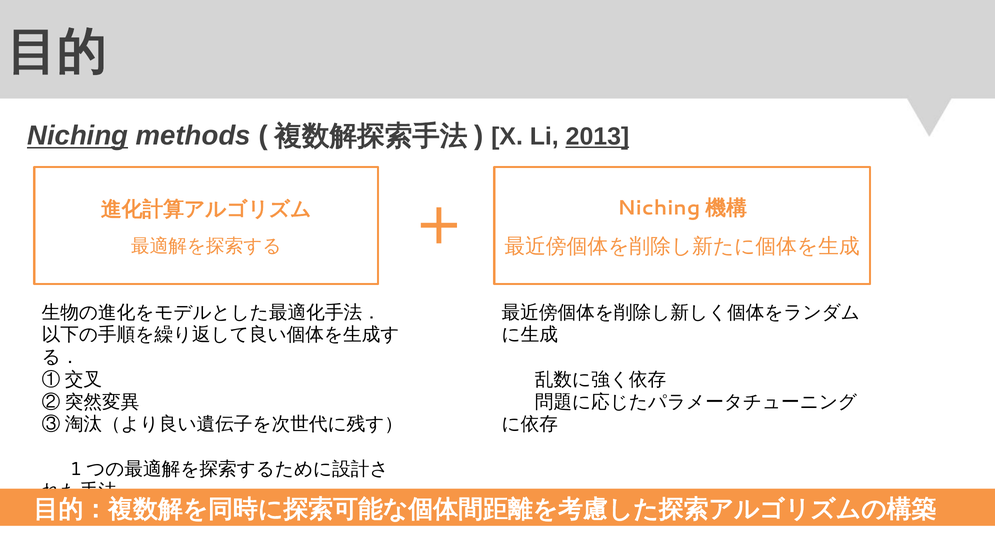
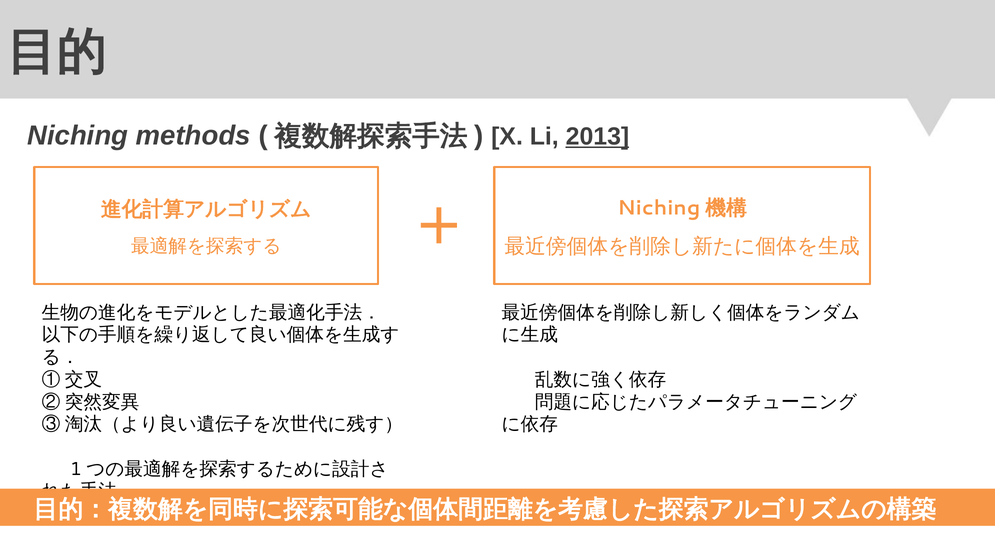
Niching underline: present -> none
